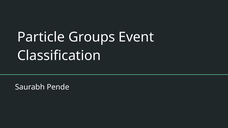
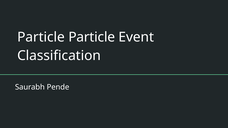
Particle Groups: Groups -> Particle
